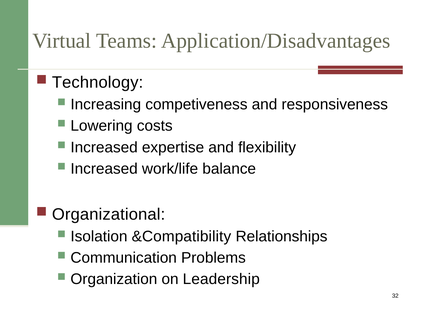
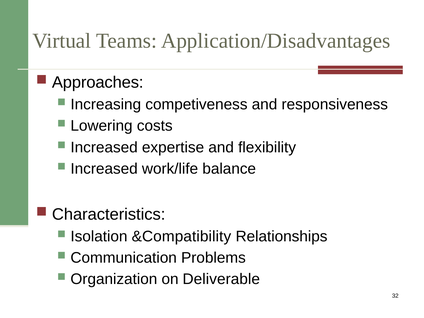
Technology: Technology -> Approaches
Organizational: Organizational -> Characteristics
Leadership: Leadership -> Deliverable
